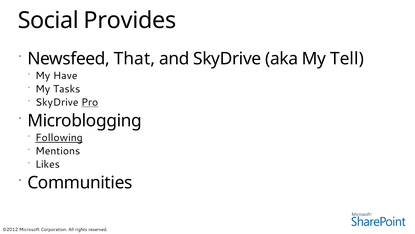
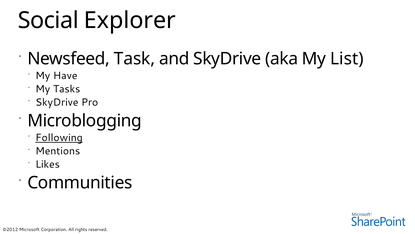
Provides: Provides -> Explorer
That: That -> Task
Tell: Tell -> List
Pro underline: present -> none
